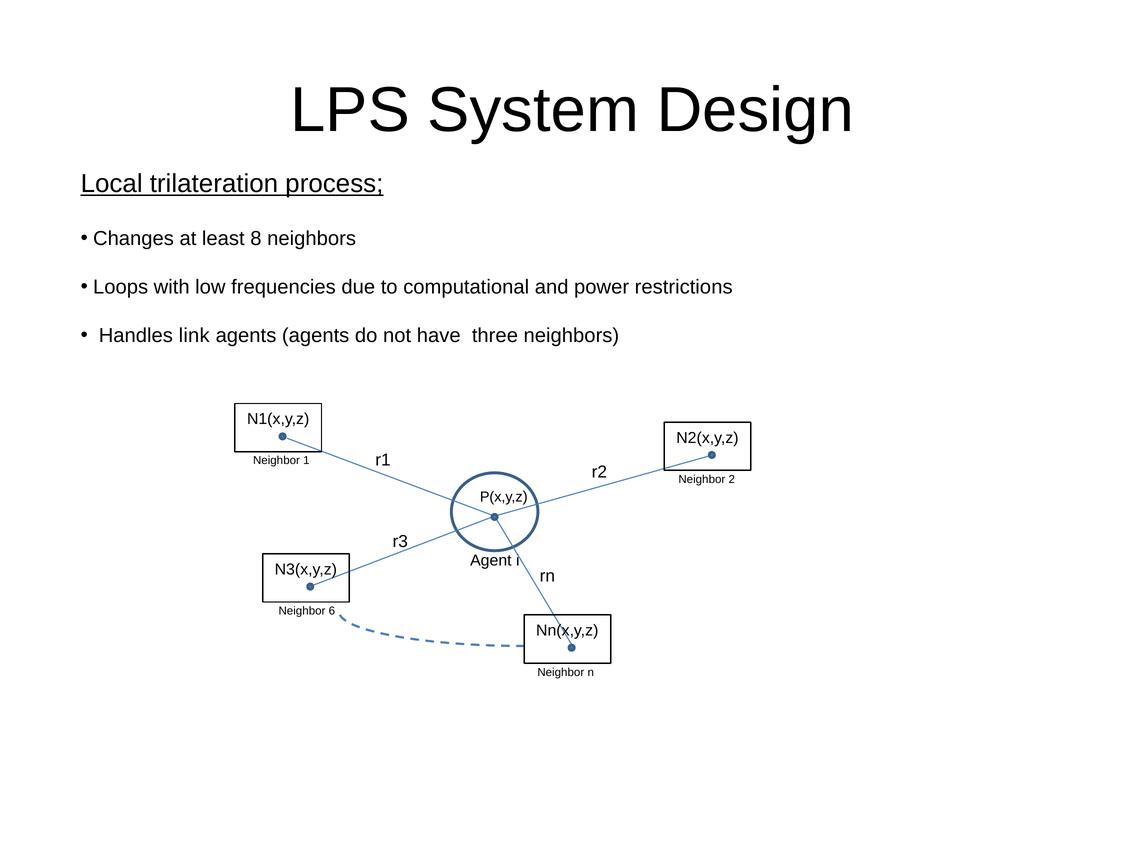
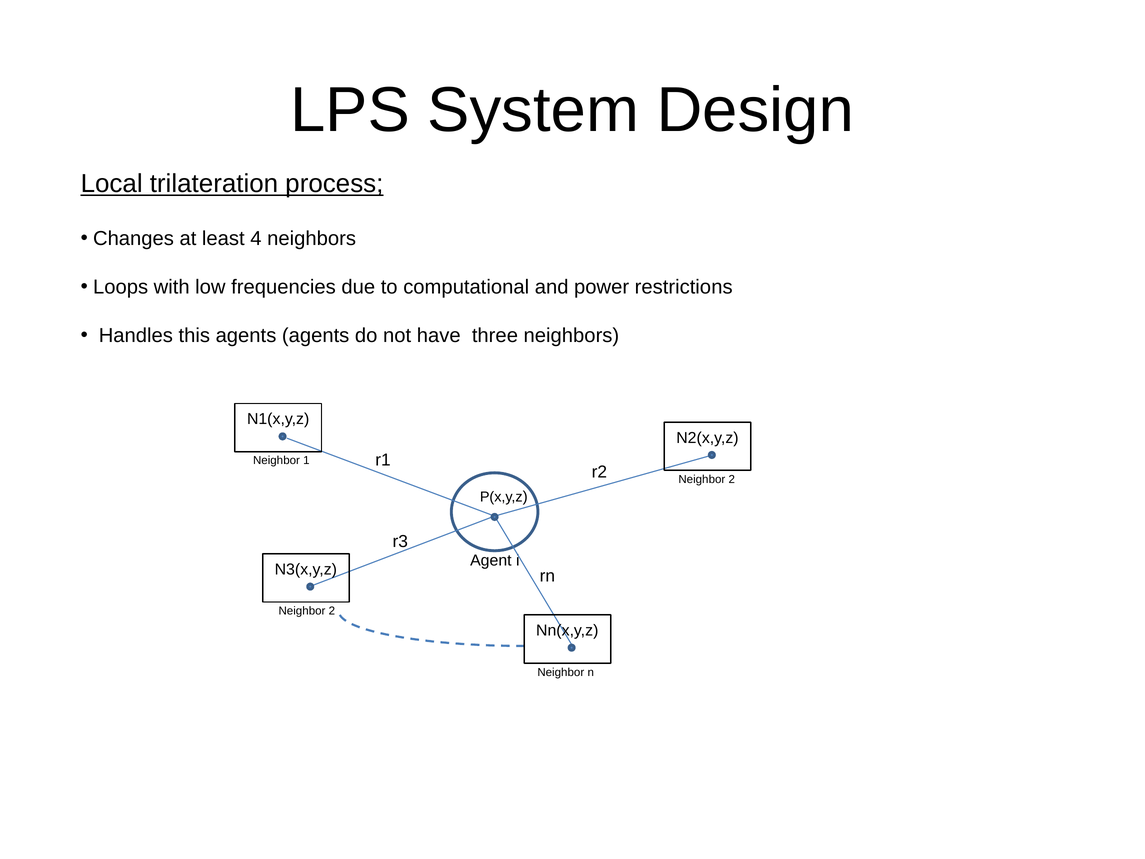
8: 8 -> 4
link: link -> this
6 at (332, 611): 6 -> 2
